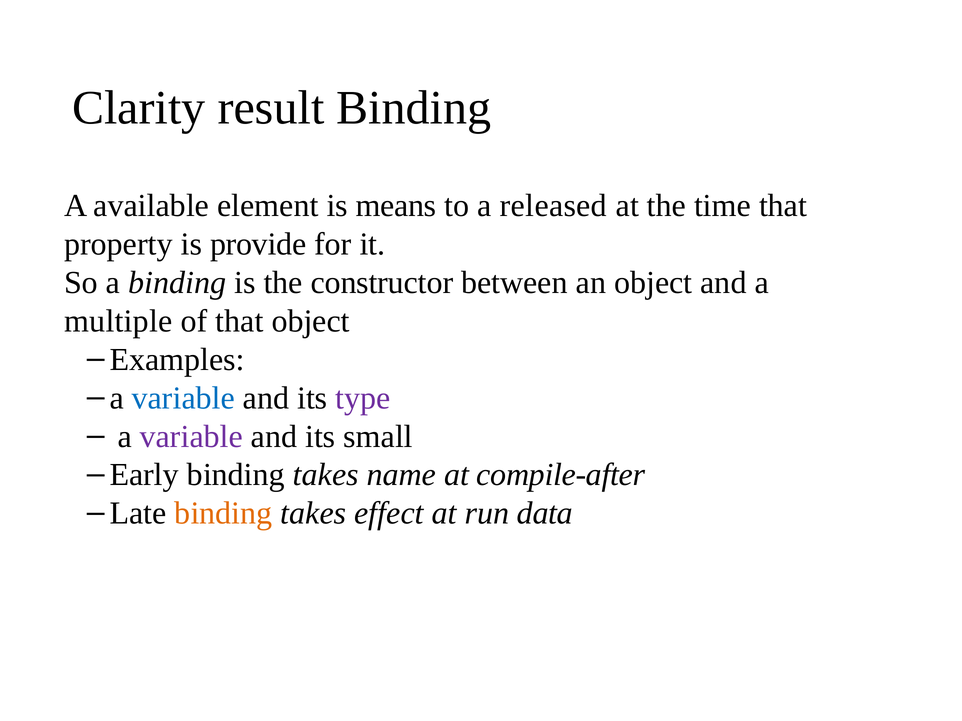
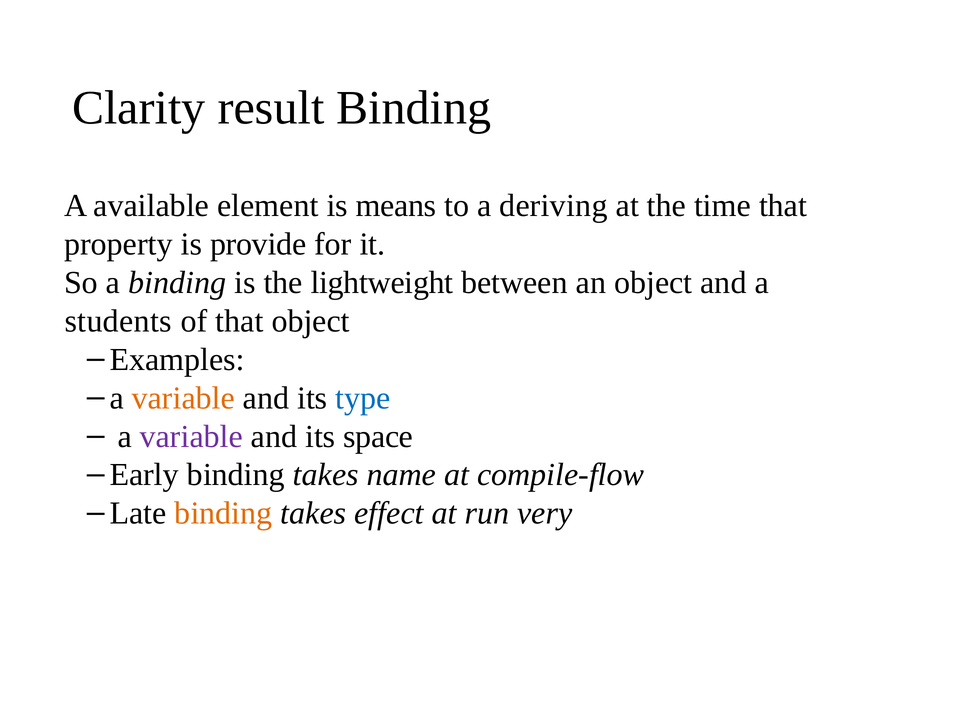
released: released -> deriving
constructor: constructor -> lightweight
multiple: multiple -> students
variable at (183, 398) colour: blue -> orange
type colour: purple -> blue
small: small -> space
compile-after: compile-after -> compile-flow
data: data -> very
